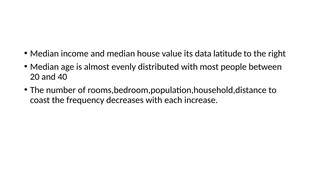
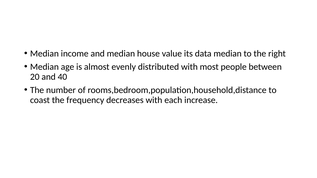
data latitude: latitude -> median
